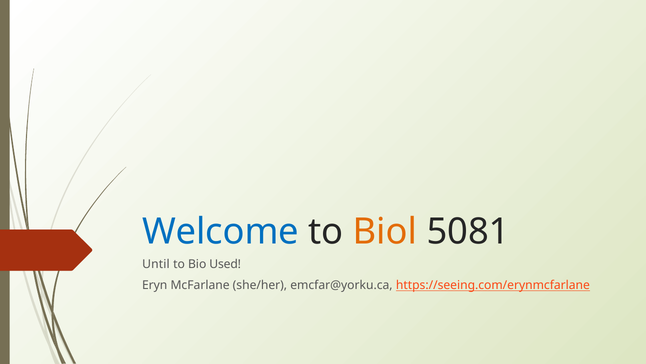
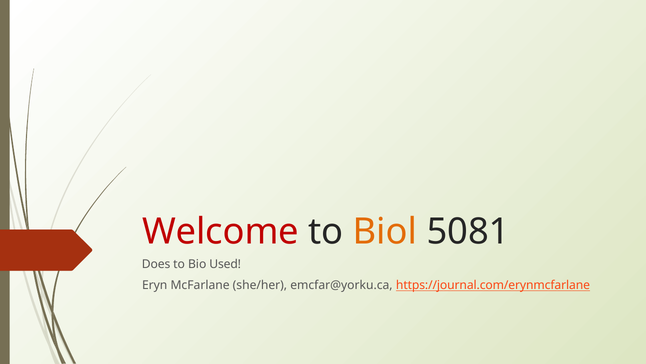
Welcome colour: blue -> red
Until: Until -> Does
https://seeing.com/erynmcfarlane: https://seeing.com/erynmcfarlane -> https://journal.com/erynmcfarlane
